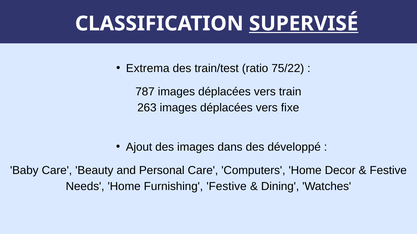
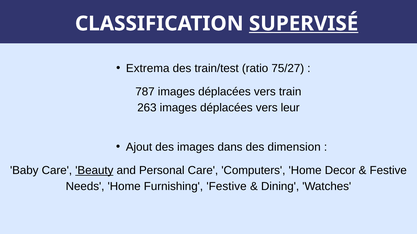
75/22: 75/22 -> 75/27
fixe: fixe -> leur
développé: développé -> dimension
Beauty underline: none -> present
